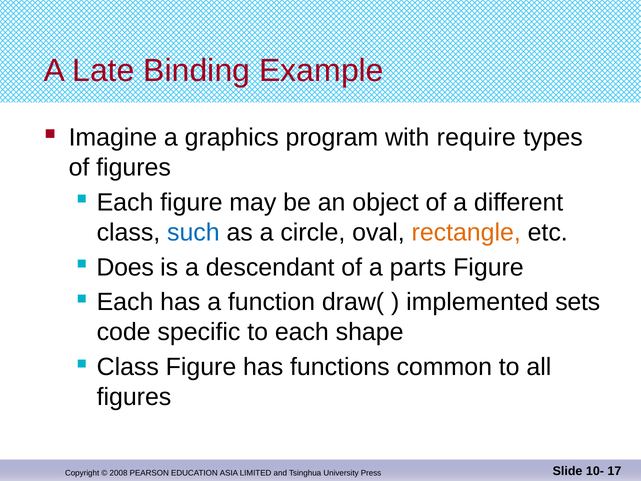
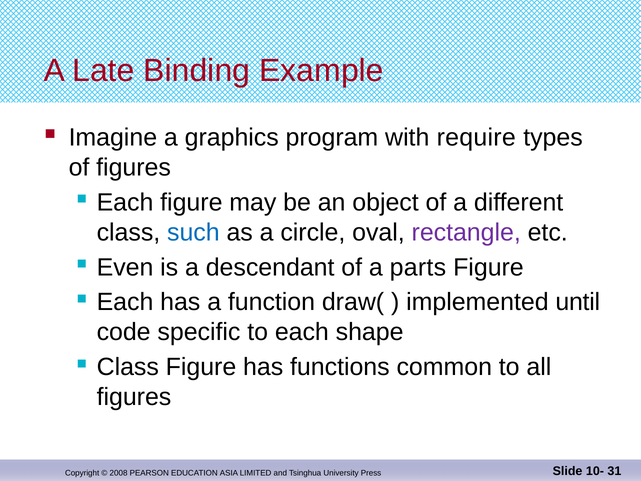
rectangle colour: orange -> purple
Does: Does -> Even
sets: sets -> until
17: 17 -> 31
